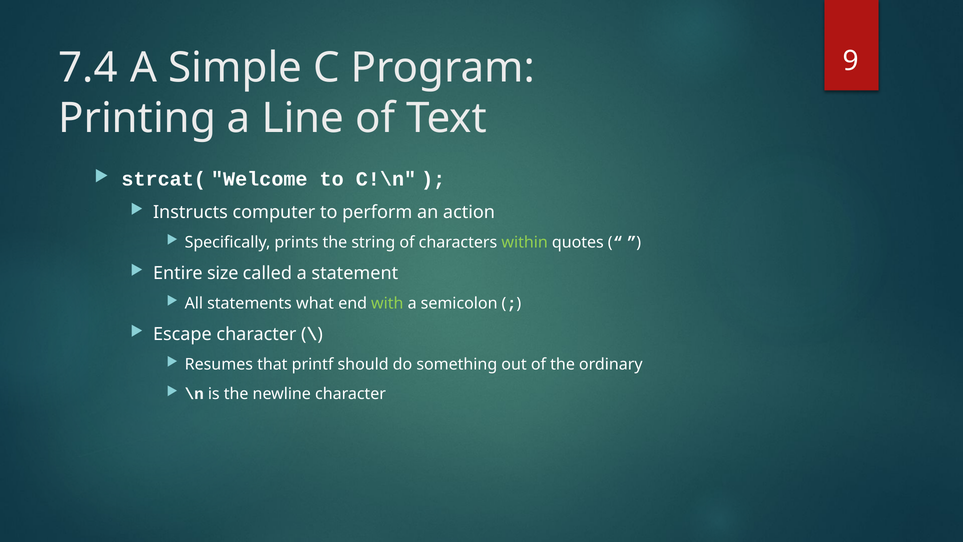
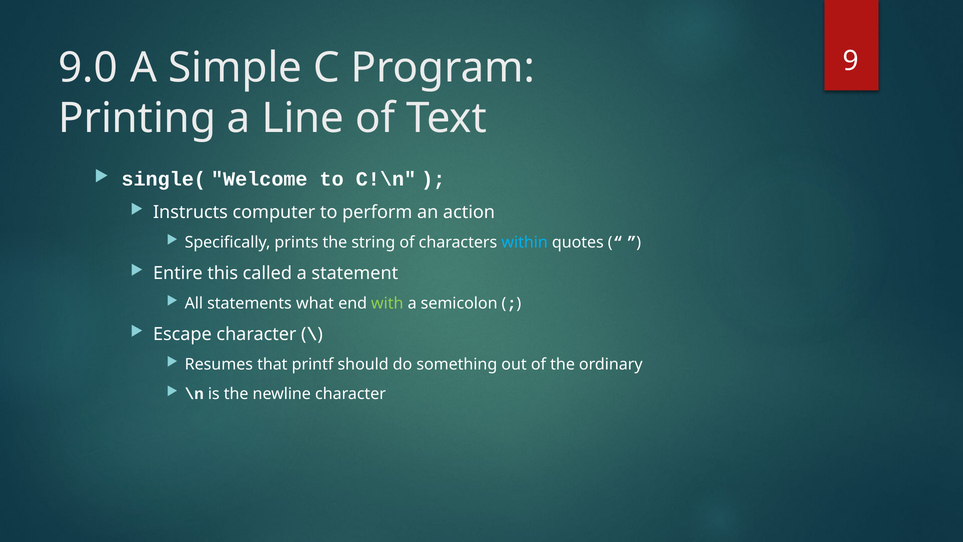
7.4: 7.4 -> 9.0
strcat(: strcat( -> single(
within colour: light green -> light blue
size: size -> this
